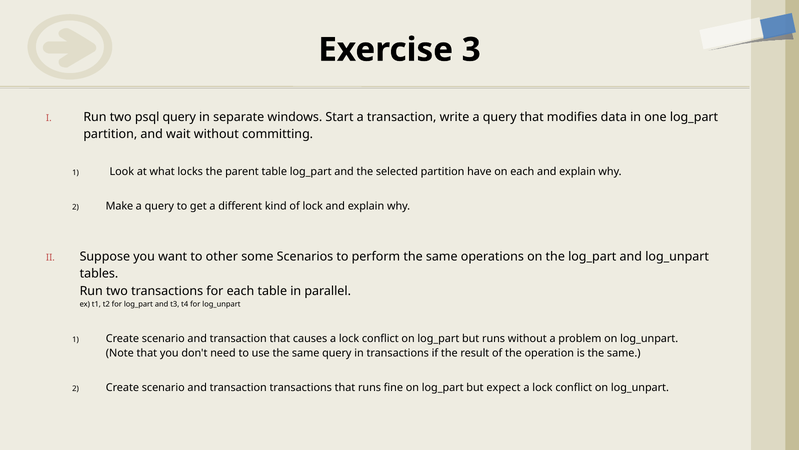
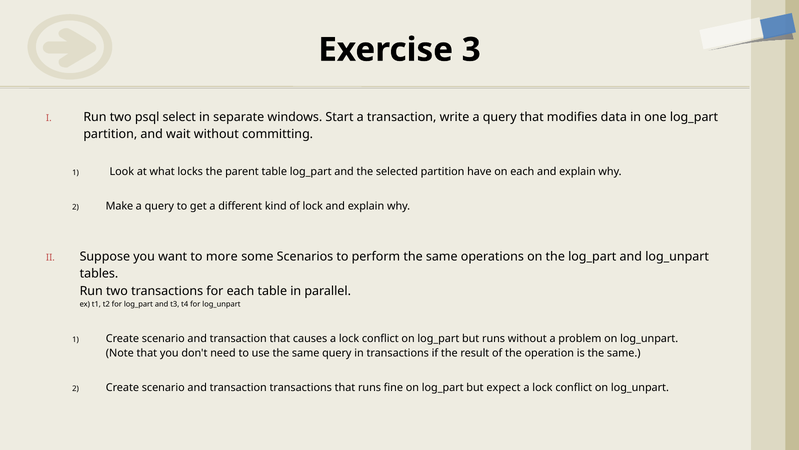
psql query: query -> select
other: other -> more
